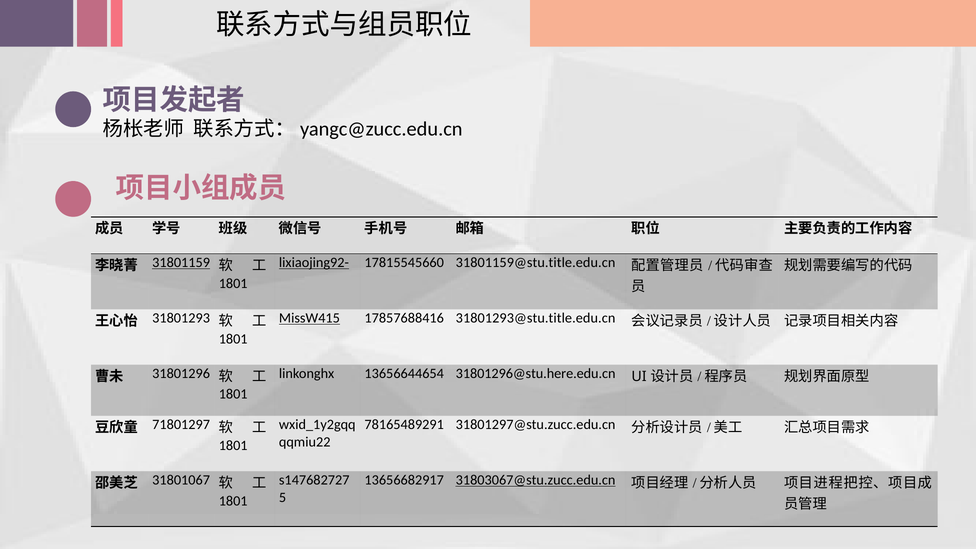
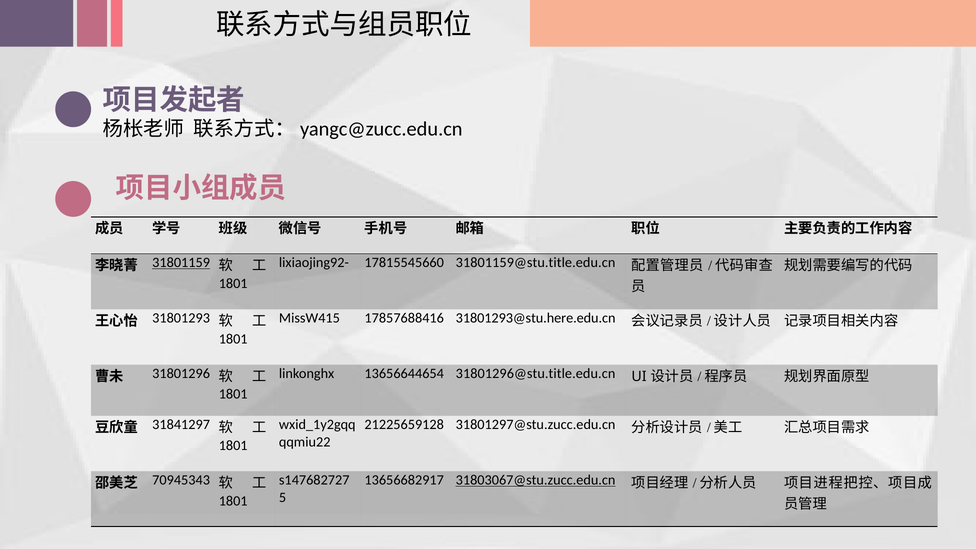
lixiaojing92- underline: present -> none
MissW415 underline: present -> none
31801293@stu.title.edu.cn: 31801293@stu.title.edu.cn -> 31801293@stu.here.edu.cn
31801296@stu.here.edu.cn: 31801296@stu.here.edu.cn -> 31801296@stu.title.edu.cn
78165489291: 78165489291 -> 21225659128
71801297: 71801297 -> 31841297
31801067: 31801067 -> 70945343
